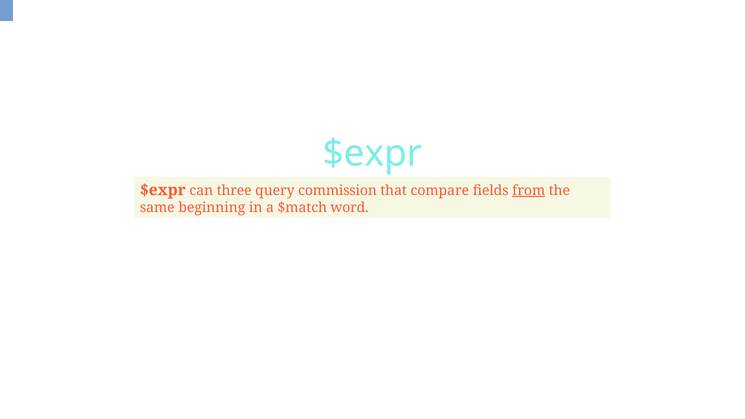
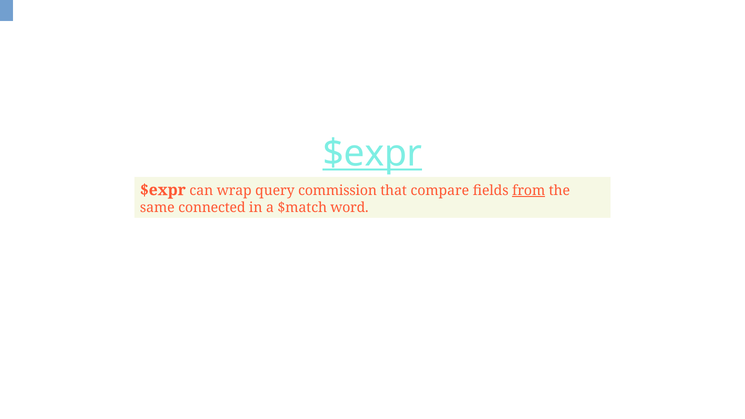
$expr at (373, 153) underline: none -> present
three: three -> wrap
beginning: beginning -> connected
